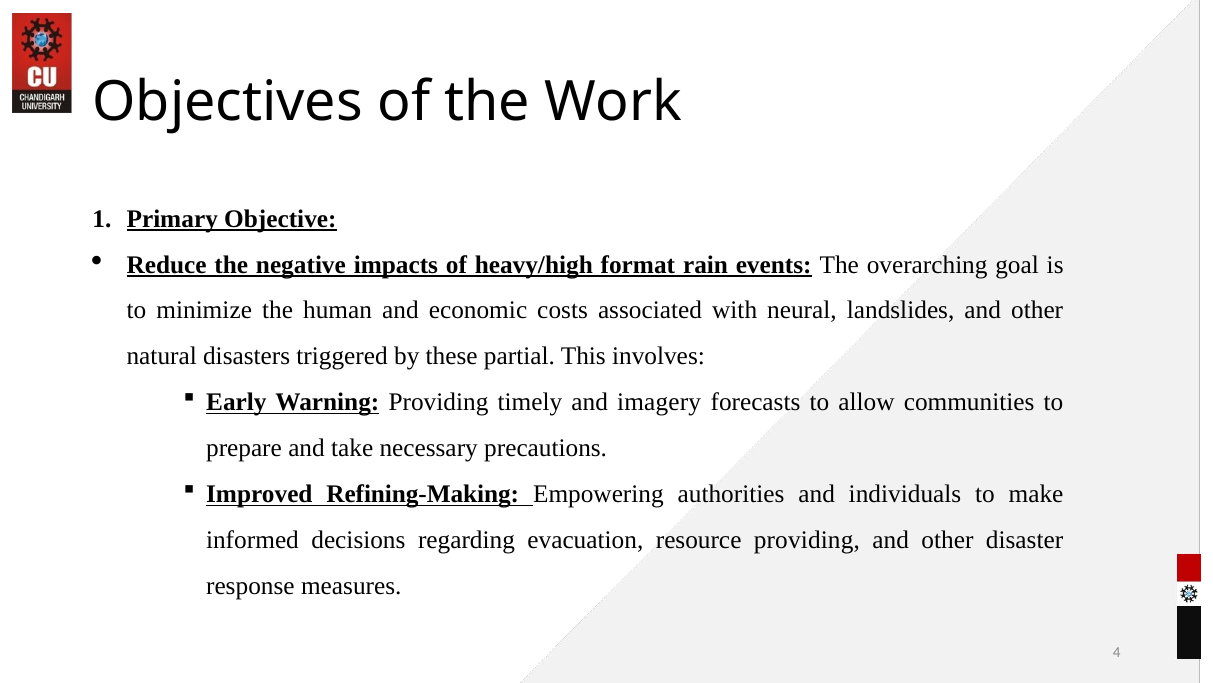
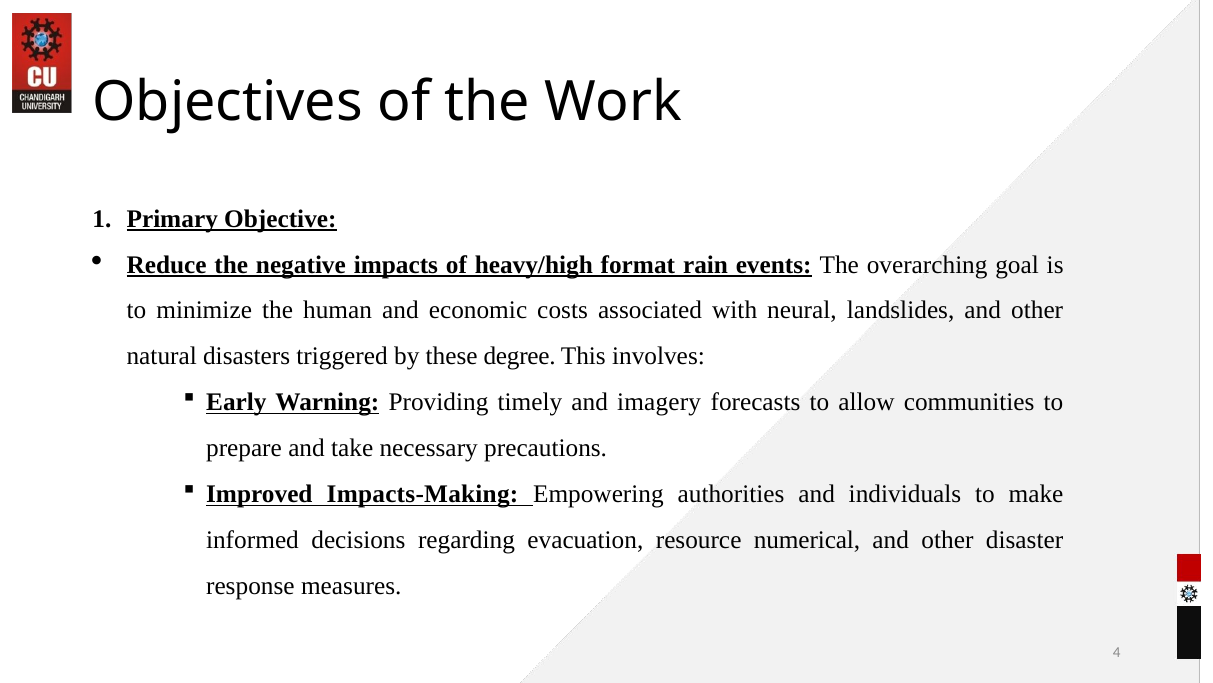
partial: partial -> degree
Refining-Making: Refining-Making -> Impacts-Making
resource providing: providing -> numerical
